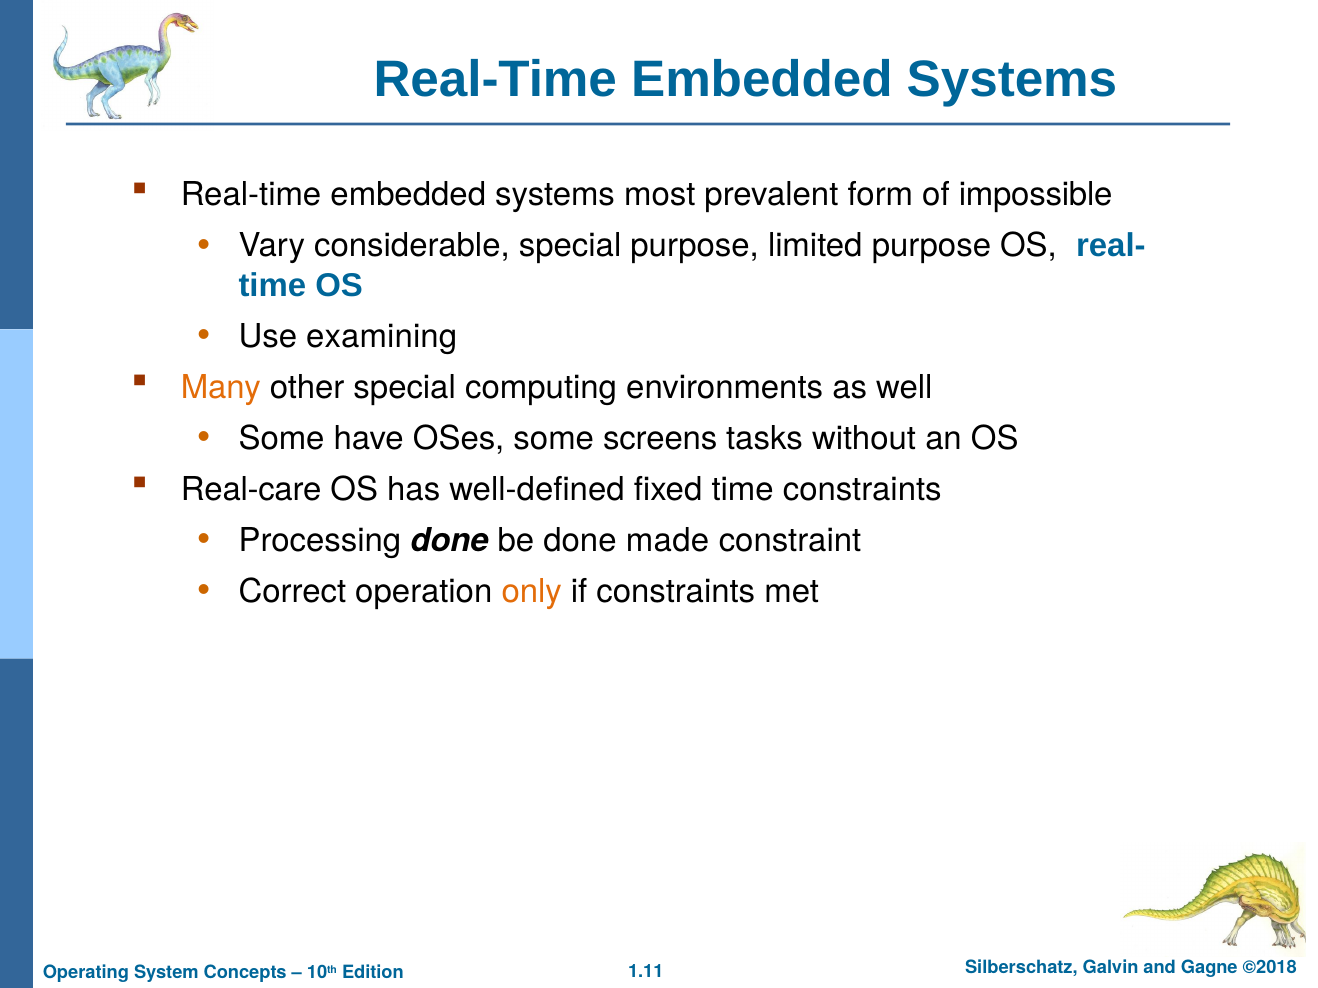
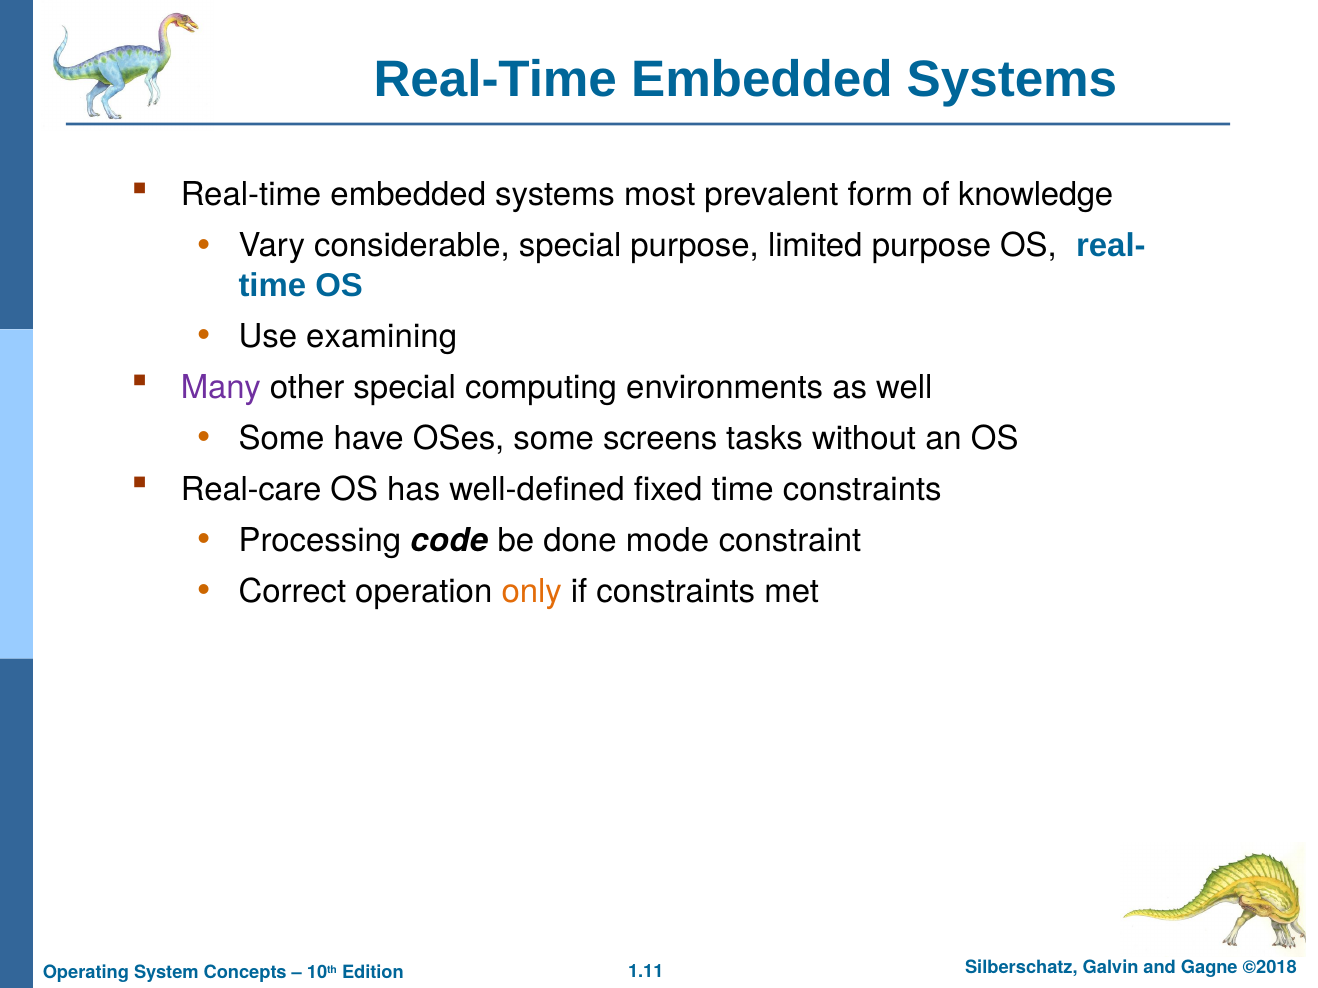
impossible: impossible -> knowledge
Many colour: orange -> purple
Processing done: done -> code
made: made -> mode
